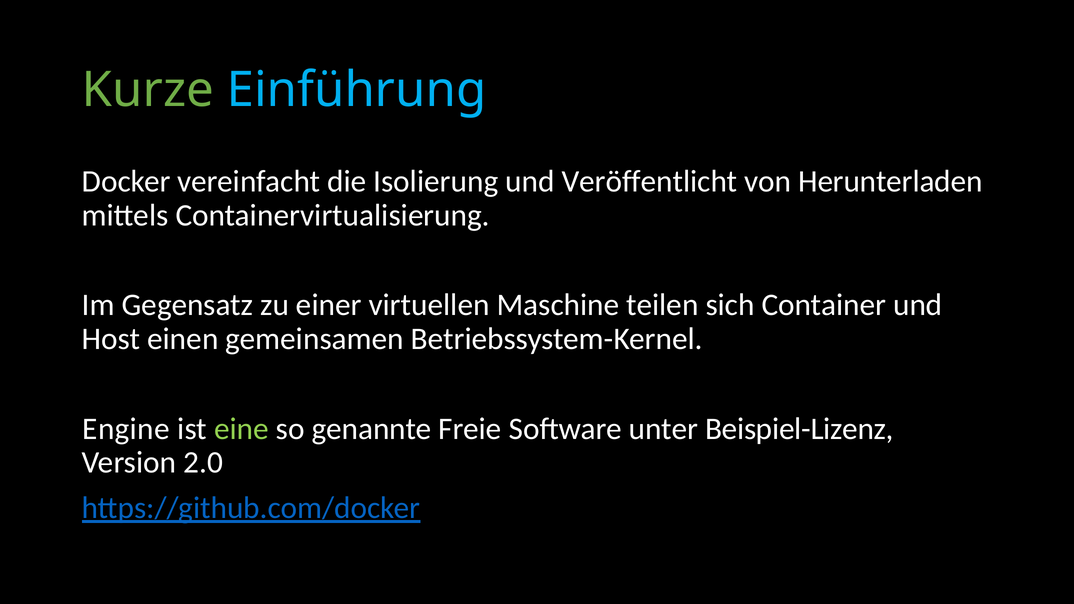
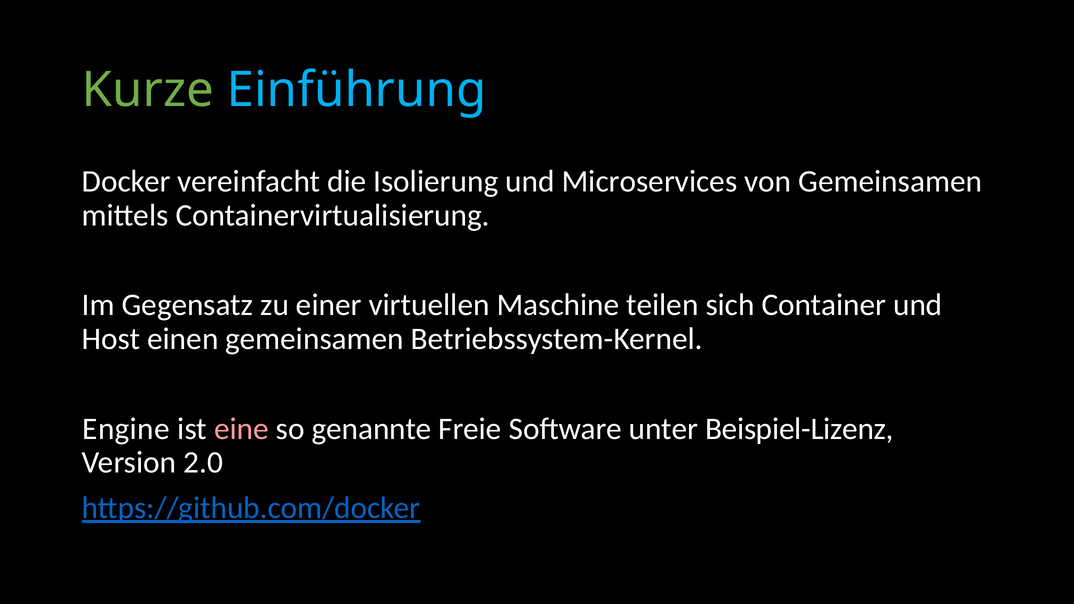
Veröffentlicht: Veröffentlicht -> Microservices
von Herunterladen: Herunterladen -> Gemeinsamen
eine colour: light green -> pink
